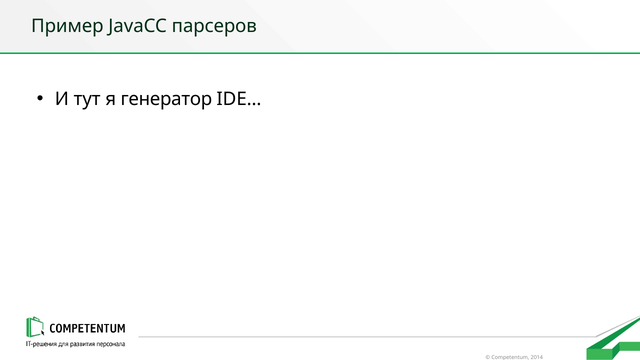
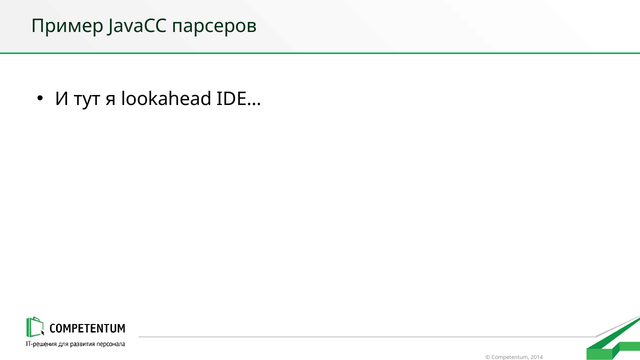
генератор: генератор -> lookahead
